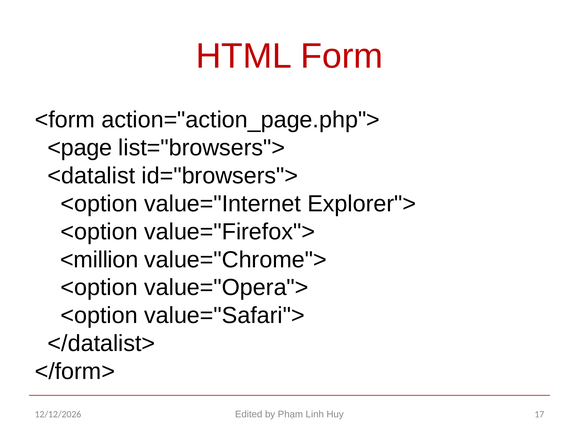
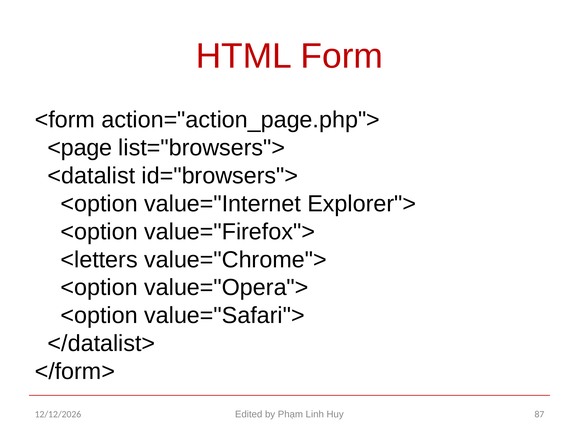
<million: <million -> <letters
17: 17 -> 87
